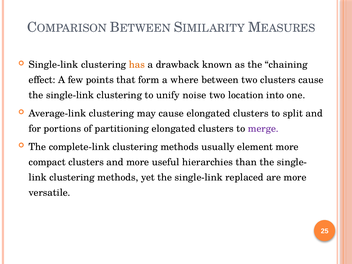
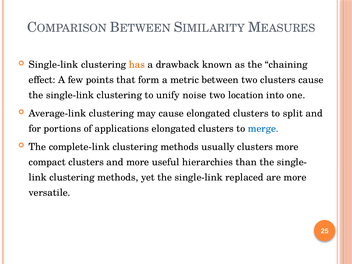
where: where -> metric
partitioning: partitioning -> applications
merge colour: purple -> blue
usually element: element -> clusters
